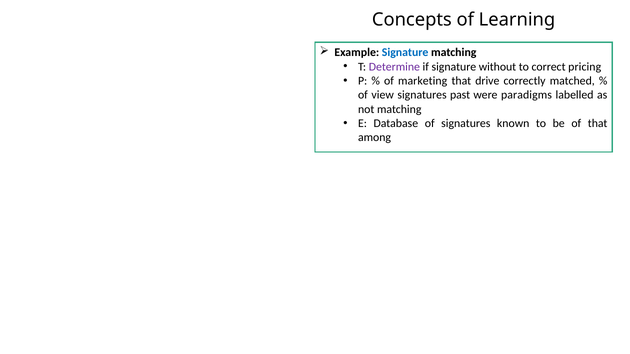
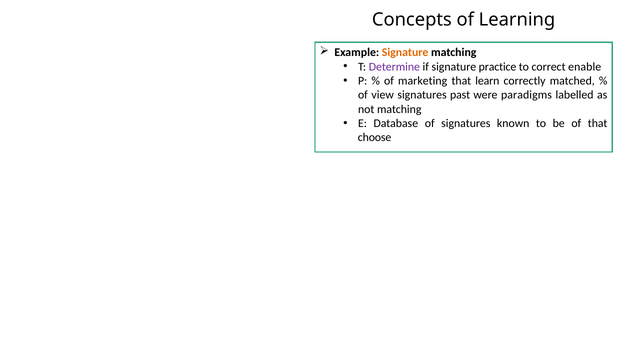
Signature at (405, 53) colour: blue -> orange
without: without -> practice
pricing: pricing -> enable
drive: drive -> learn
among: among -> choose
